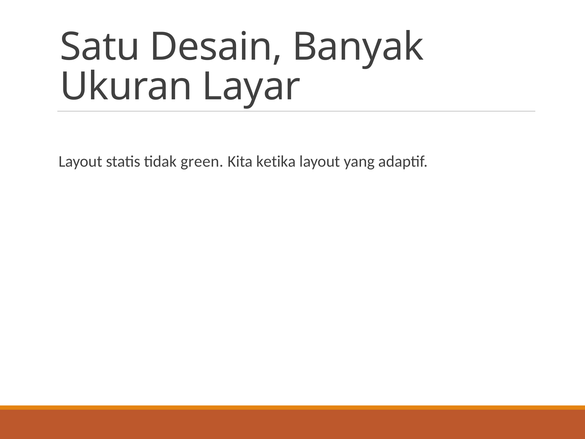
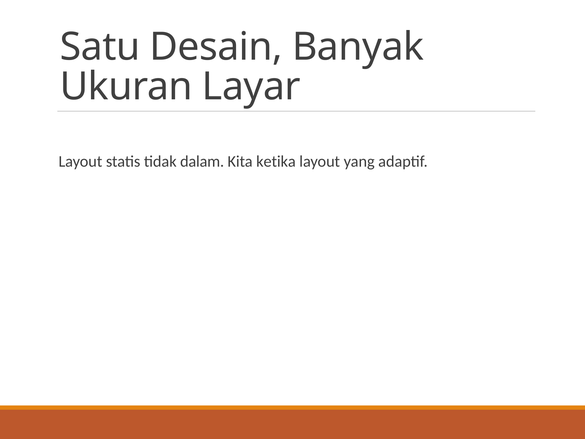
green: green -> dalam
